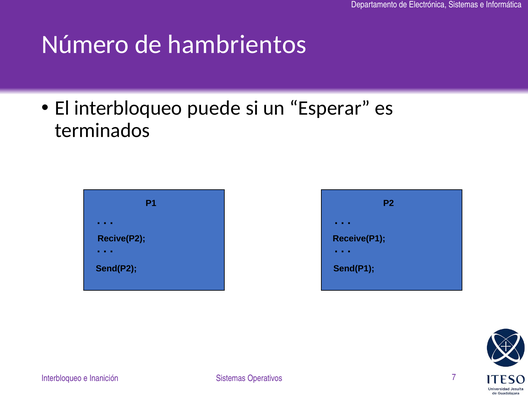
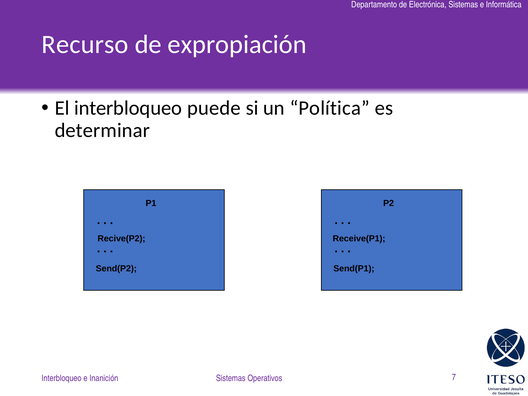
Número: Número -> Recurso
hambrientos: hambrientos -> expropiación
Esperar: Esperar -> Política
terminados: terminados -> determinar
